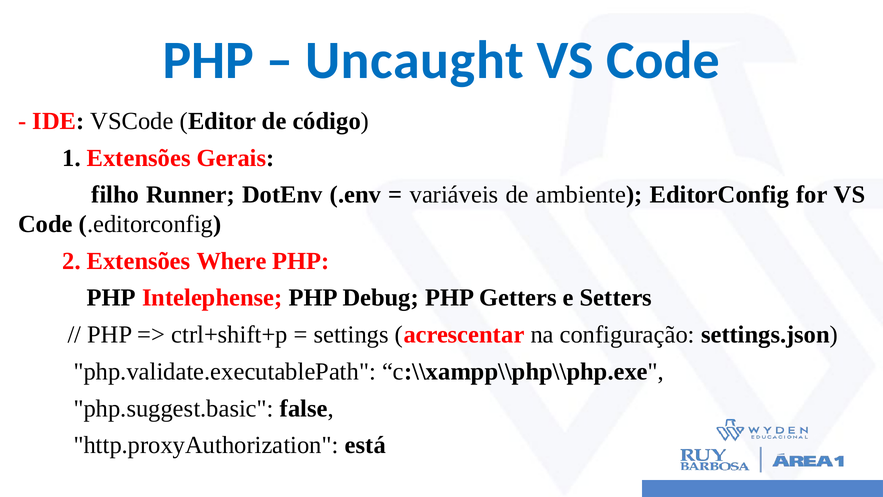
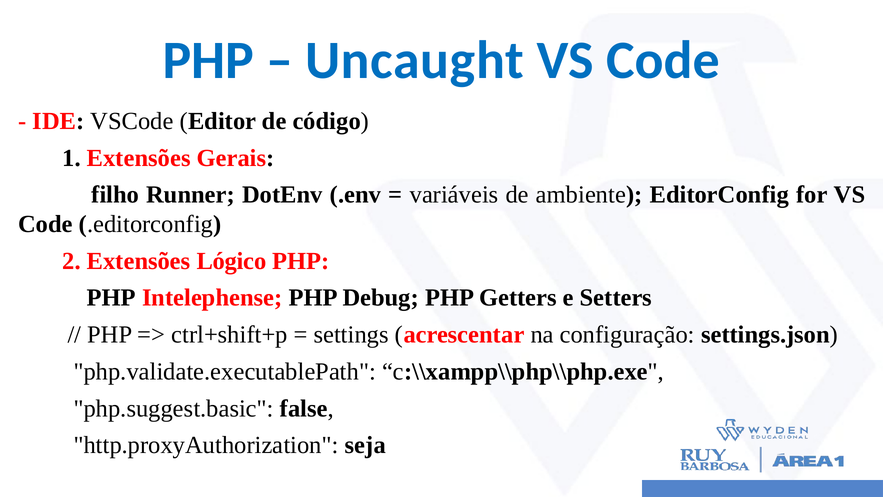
Where: Where -> Lógico
está: está -> seja
